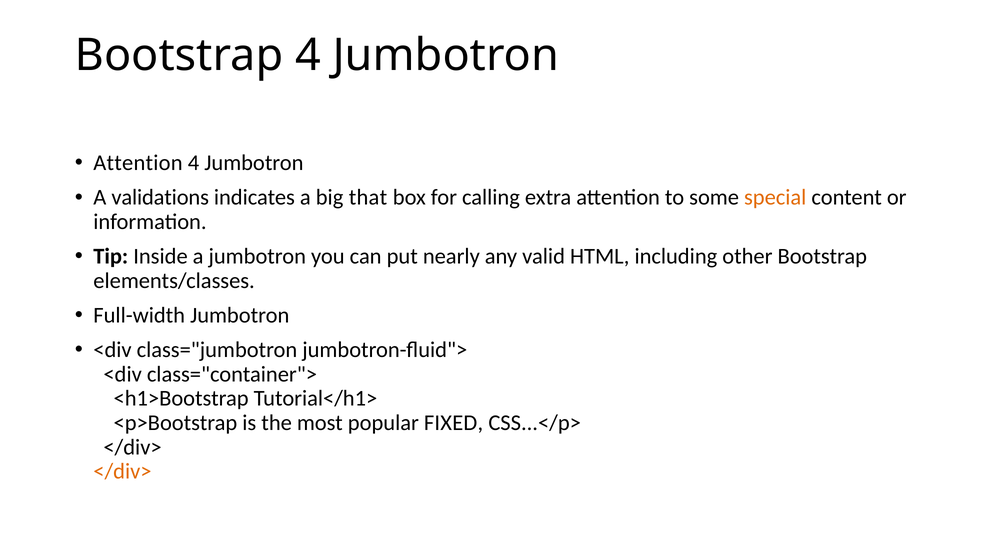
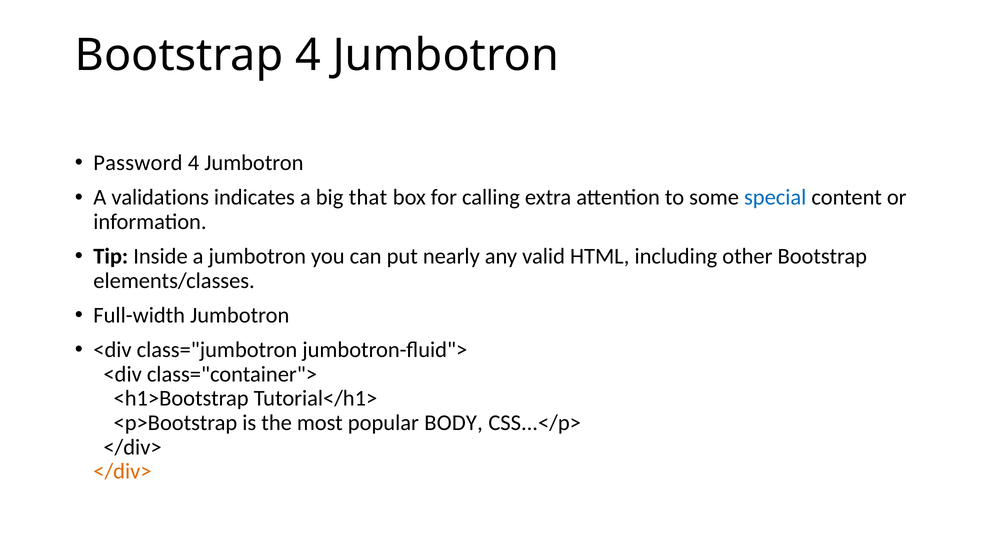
Attention at (138, 163): Attention -> Password
special colour: orange -> blue
FIXED: FIXED -> BODY
